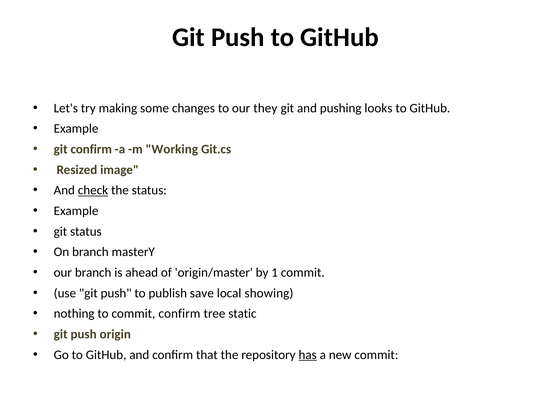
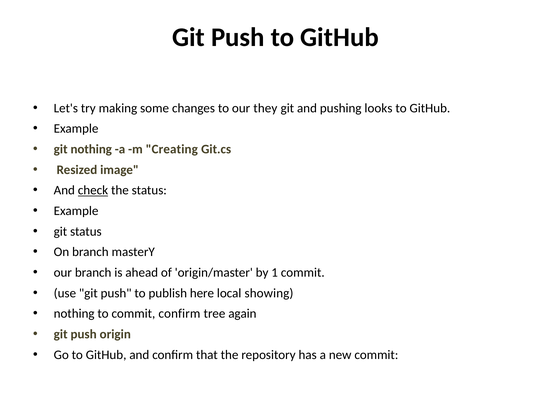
git confirm: confirm -> nothing
Working: Working -> Creating
save: save -> here
static: static -> again
has underline: present -> none
